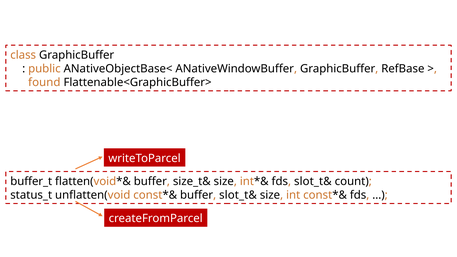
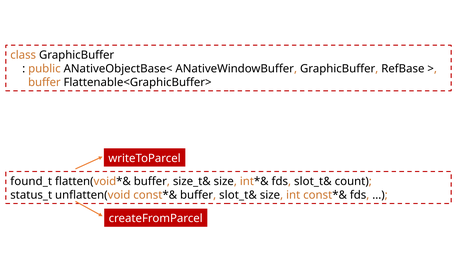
found at (44, 83): found -> buffer
buffer_t: buffer_t -> found_t
